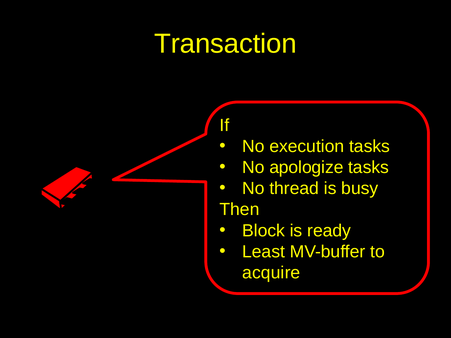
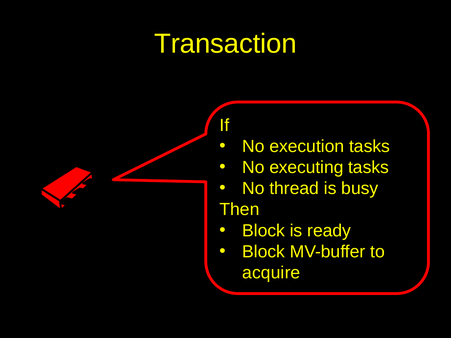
apologize: apologize -> executing
Least at (264, 252): Least -> Block
